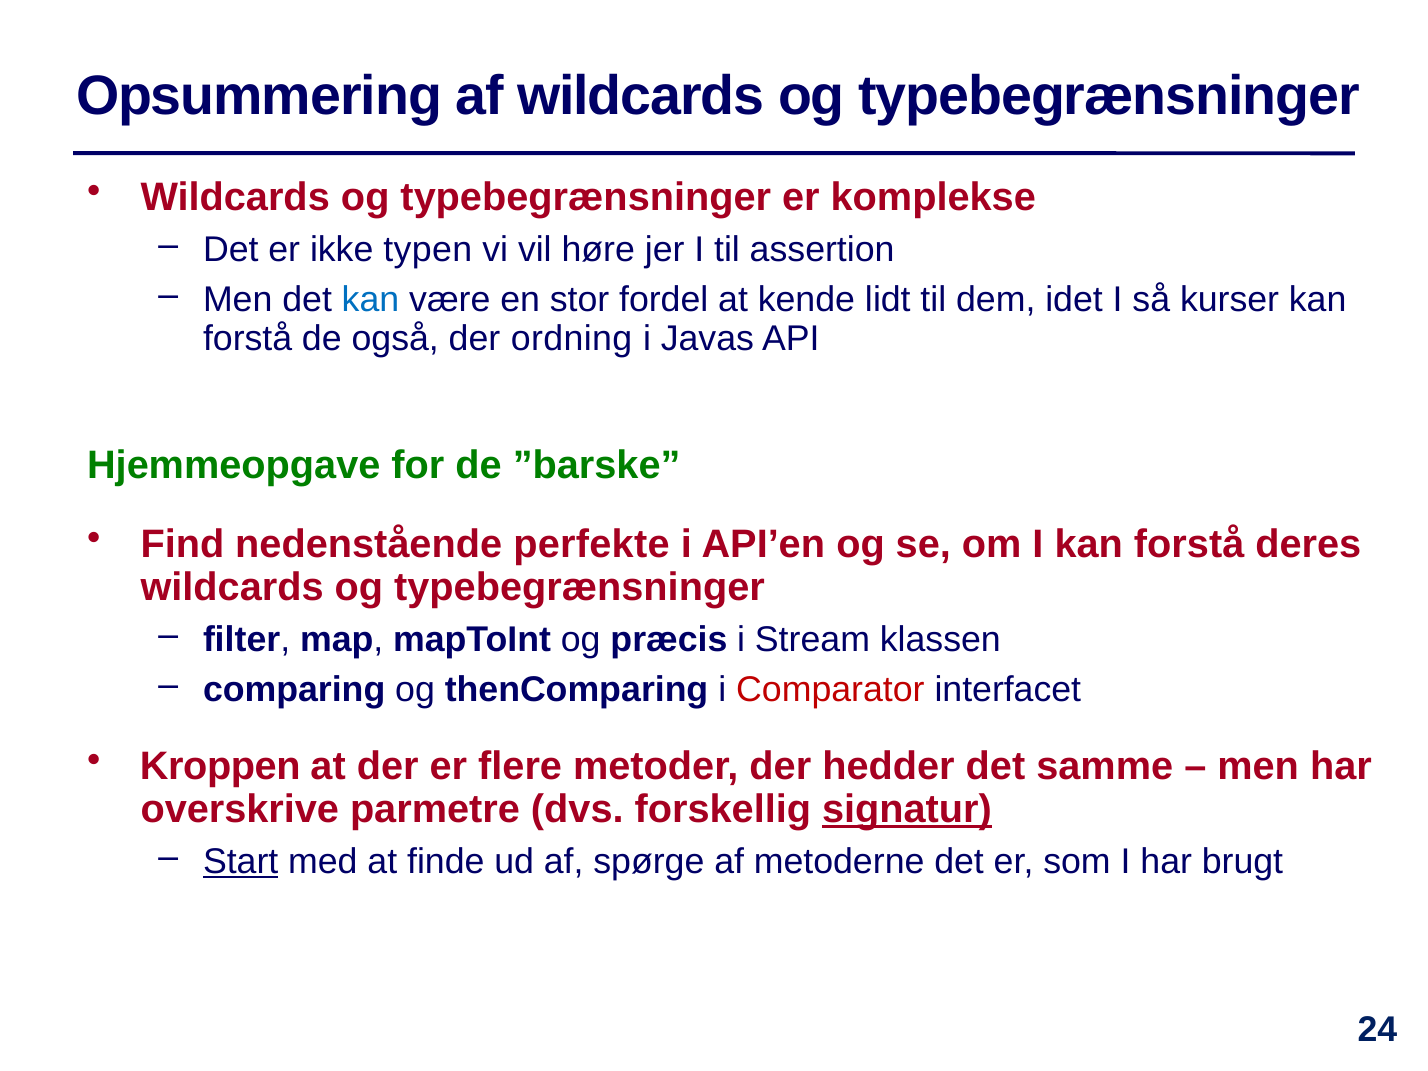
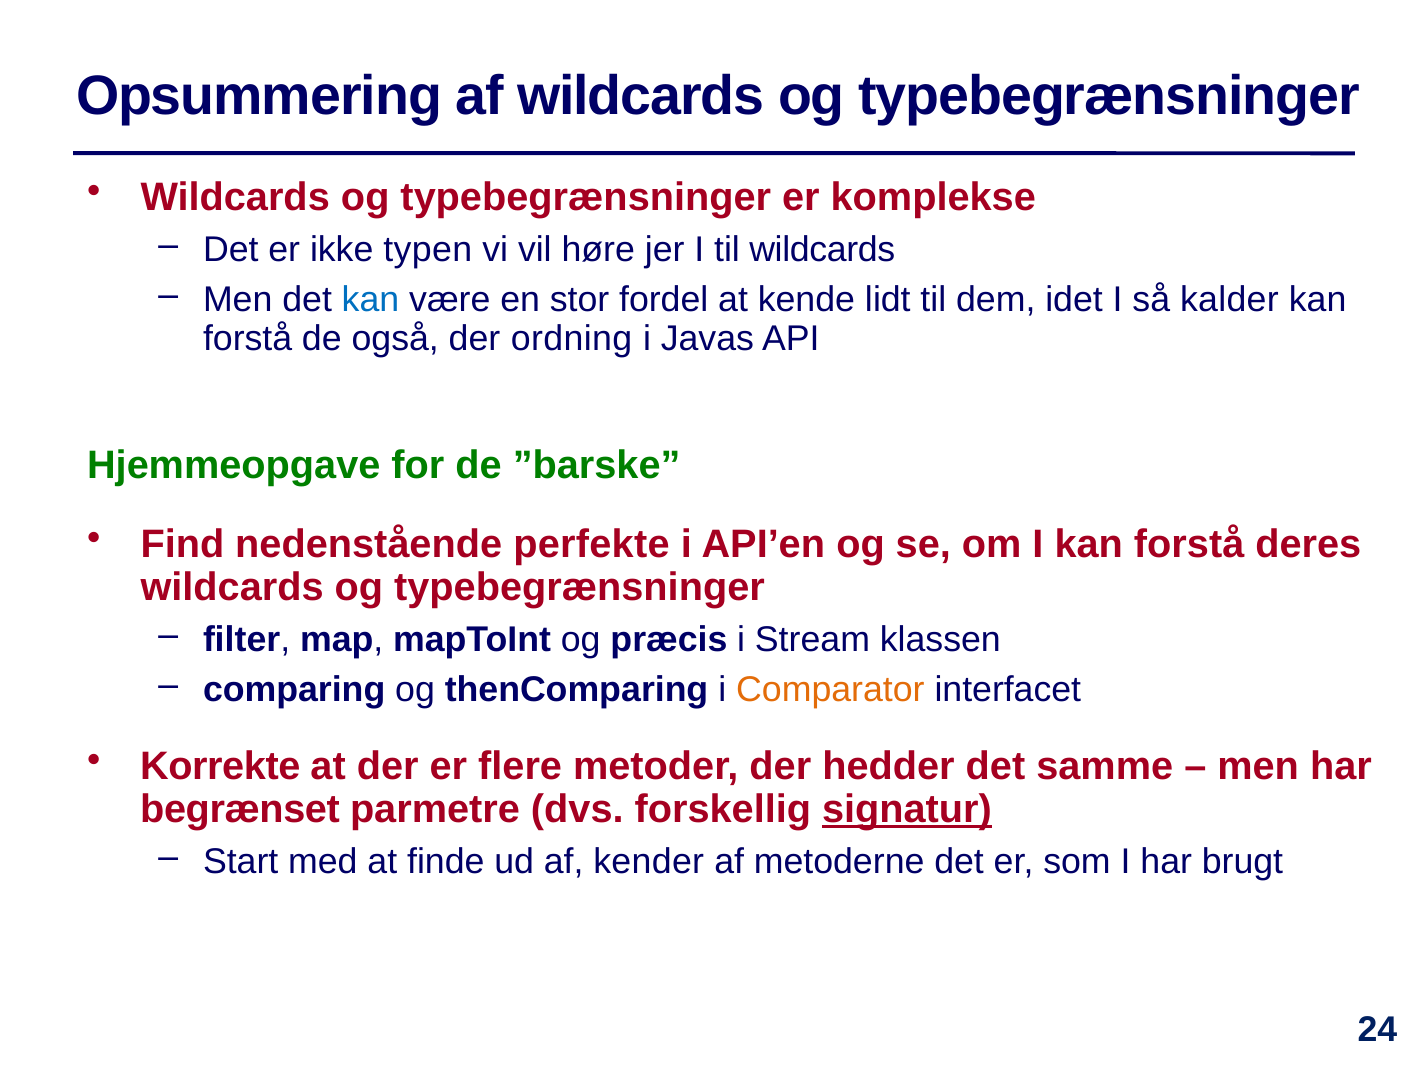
til assertion: assertion -> wildcards
kurser: kurser -> kalder
Comparator colour: red -> orange
Kroppen: Kroppen -> Korrekte
overskrive: overskrive -> begrænset
Start underline: present -> none
spørge: spørge -> kender
